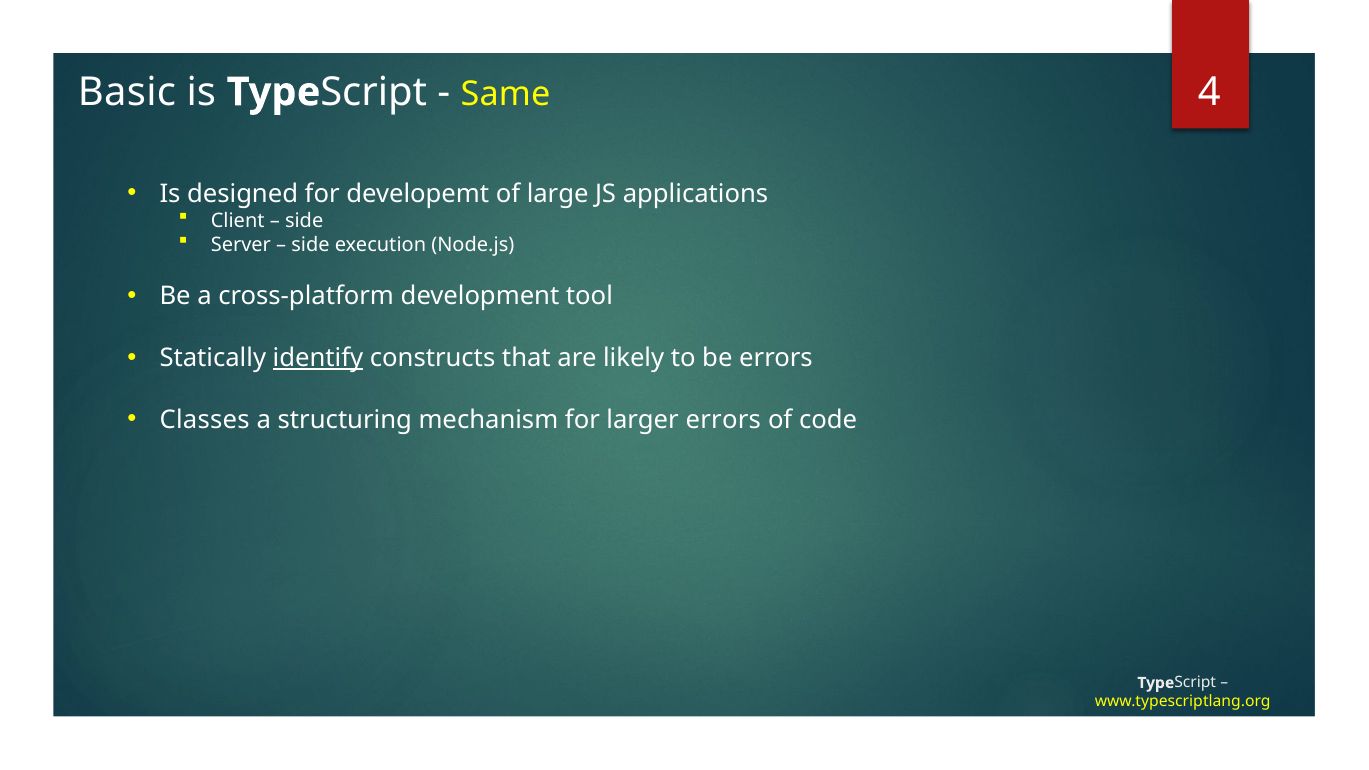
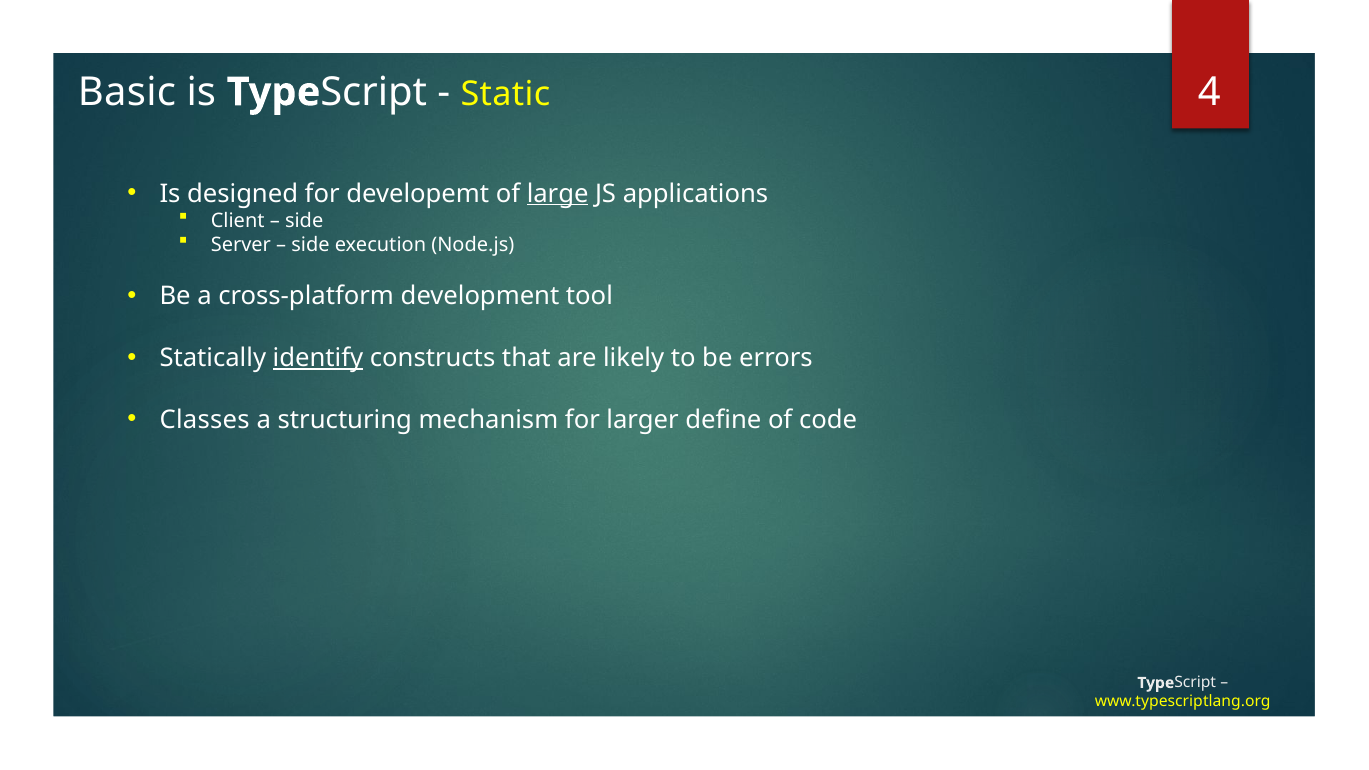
Same: Same -> Static
large underline: none -> present
larger errors: errors -> define
